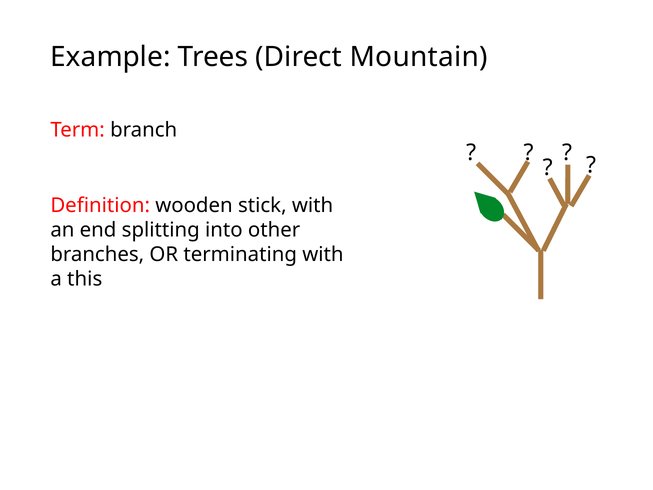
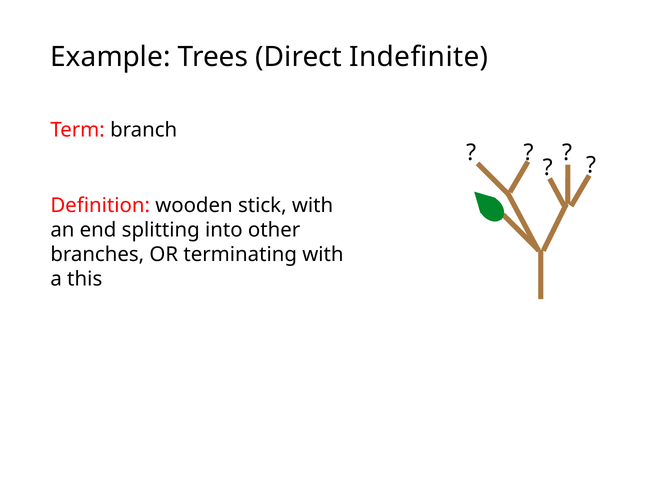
Mountain: Mountain -> Indefinite
